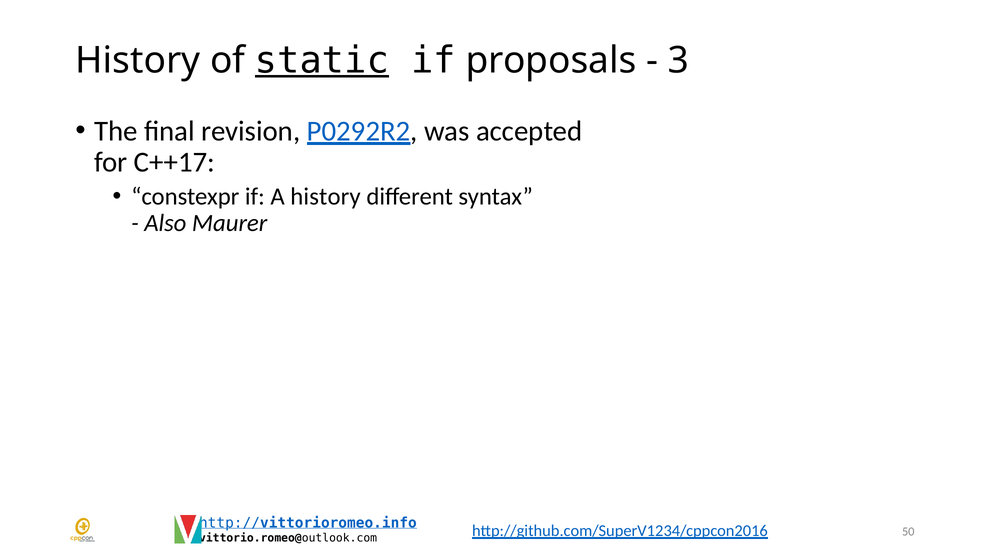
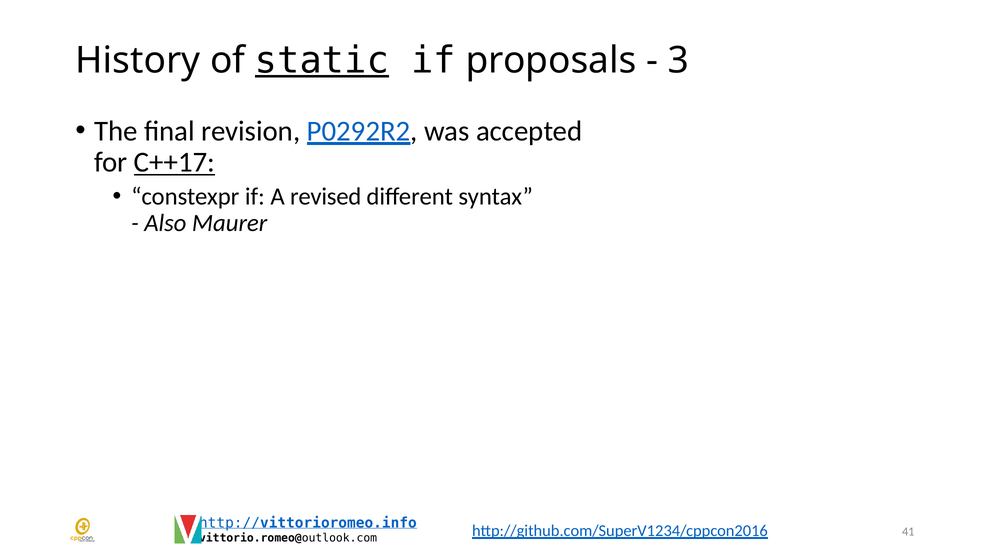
C++17 underline: none -> present
A history: history -> revised
50: 50 -> 41
